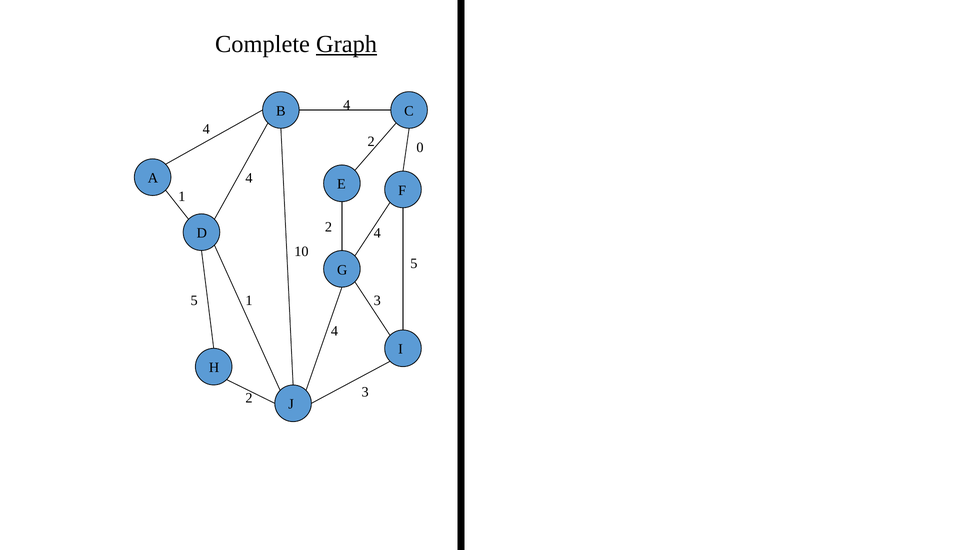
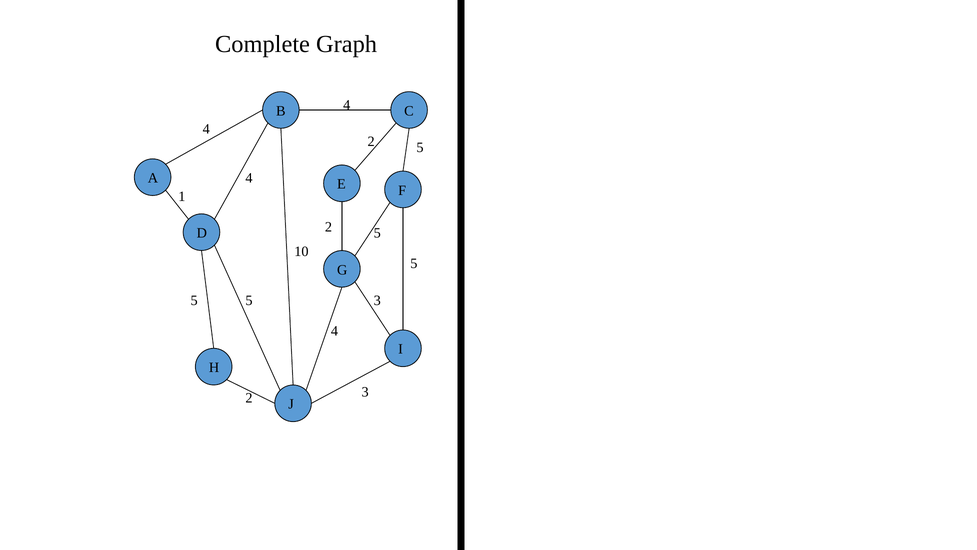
Graph underline: present -> none
0 at (420, 148): 0 -> 5
4 at (377, 233): 4 -> 5
5 1: 1 -> 5
